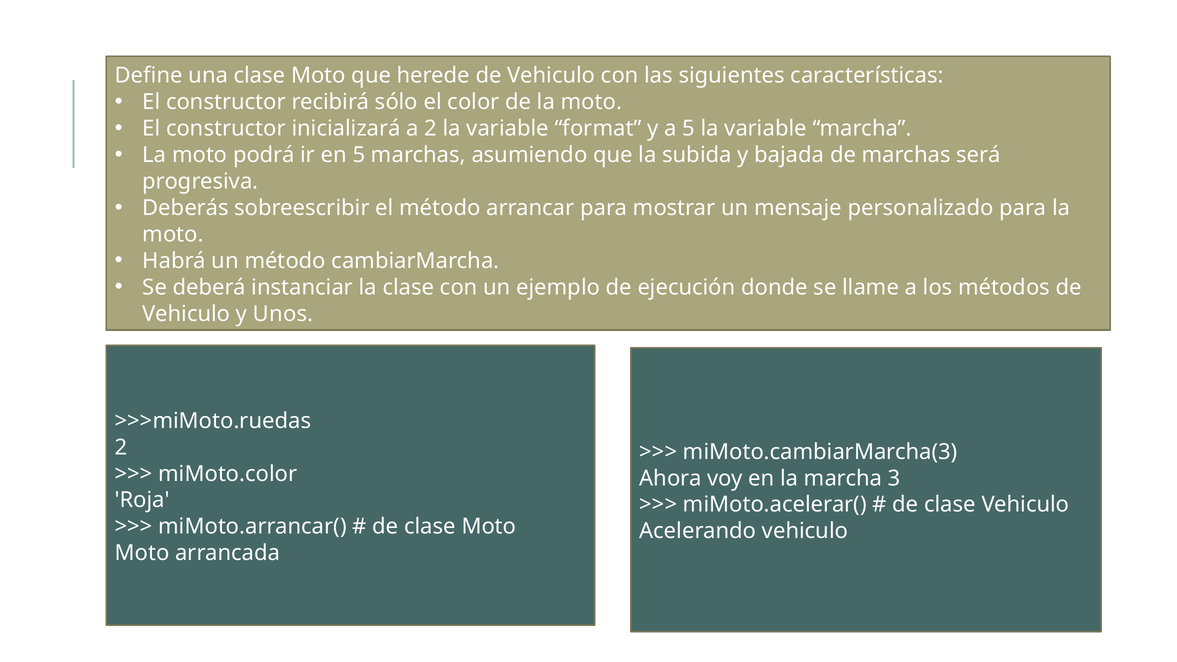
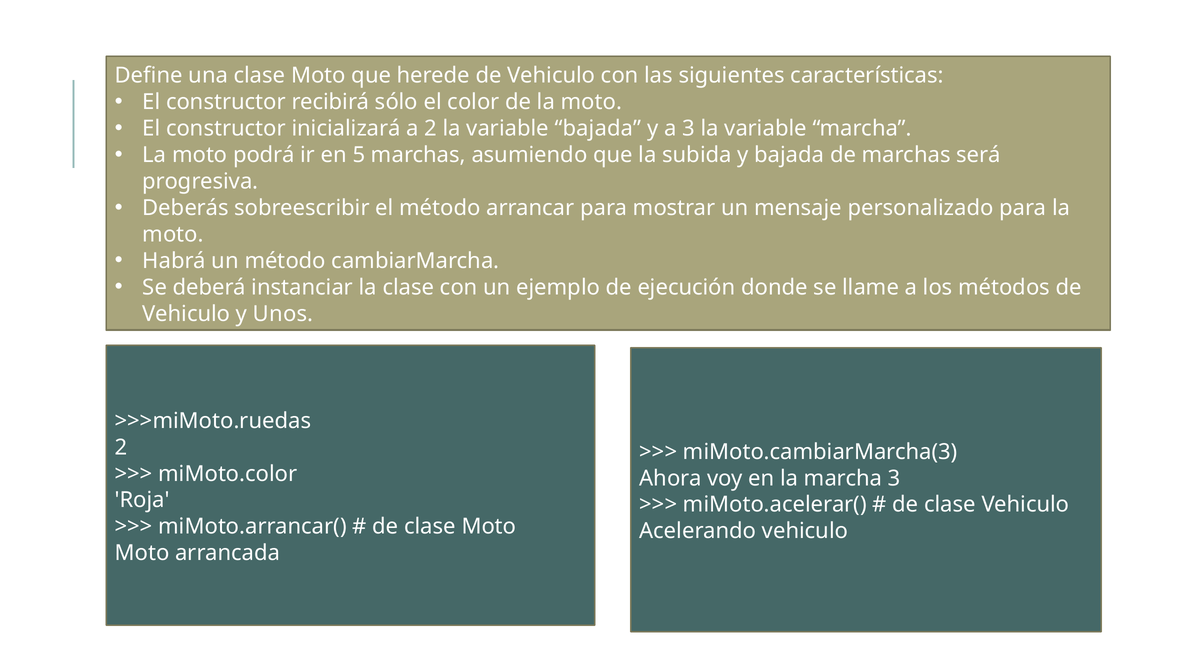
variable format: format -> bajada
a 5: 5 -> 3
